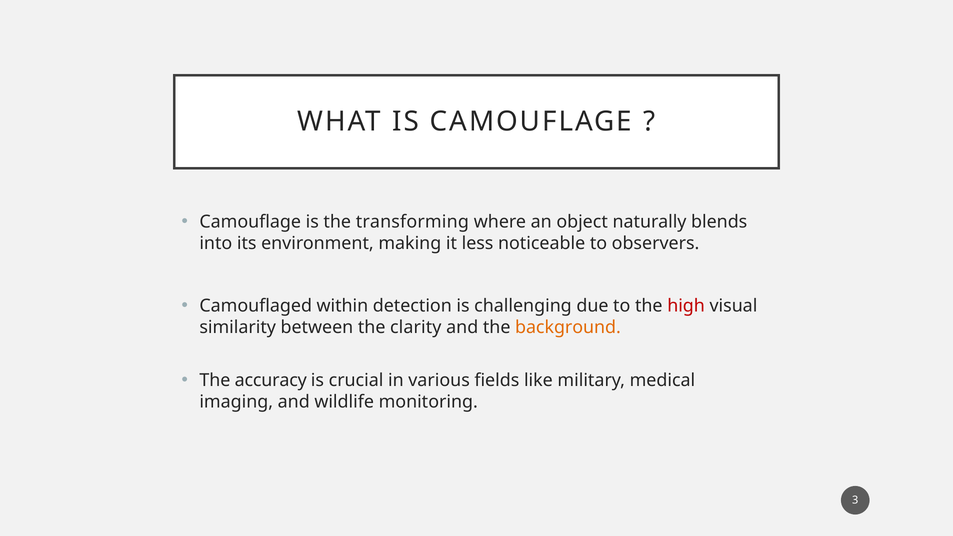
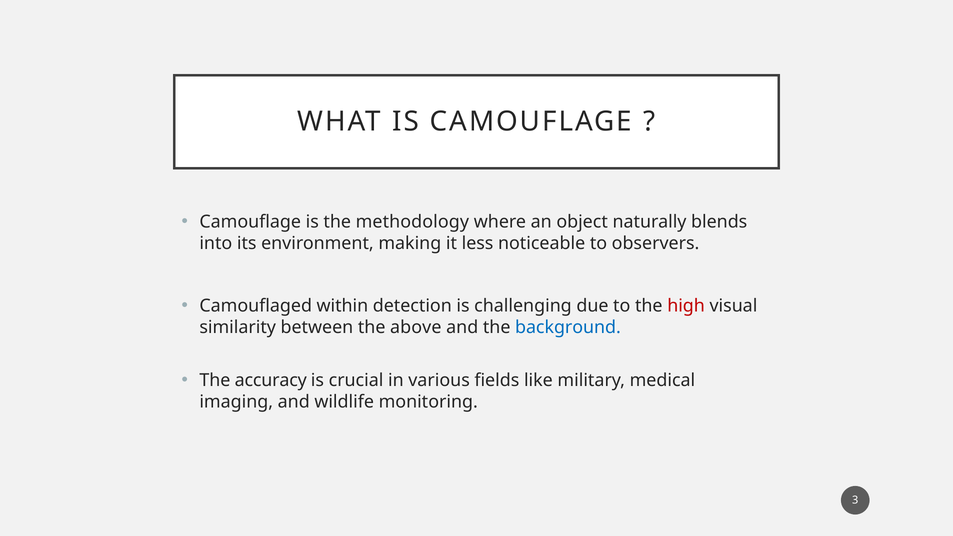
transforming: transforming -> methodology
clarity: clarity -> above
background colour: orange -> blue
